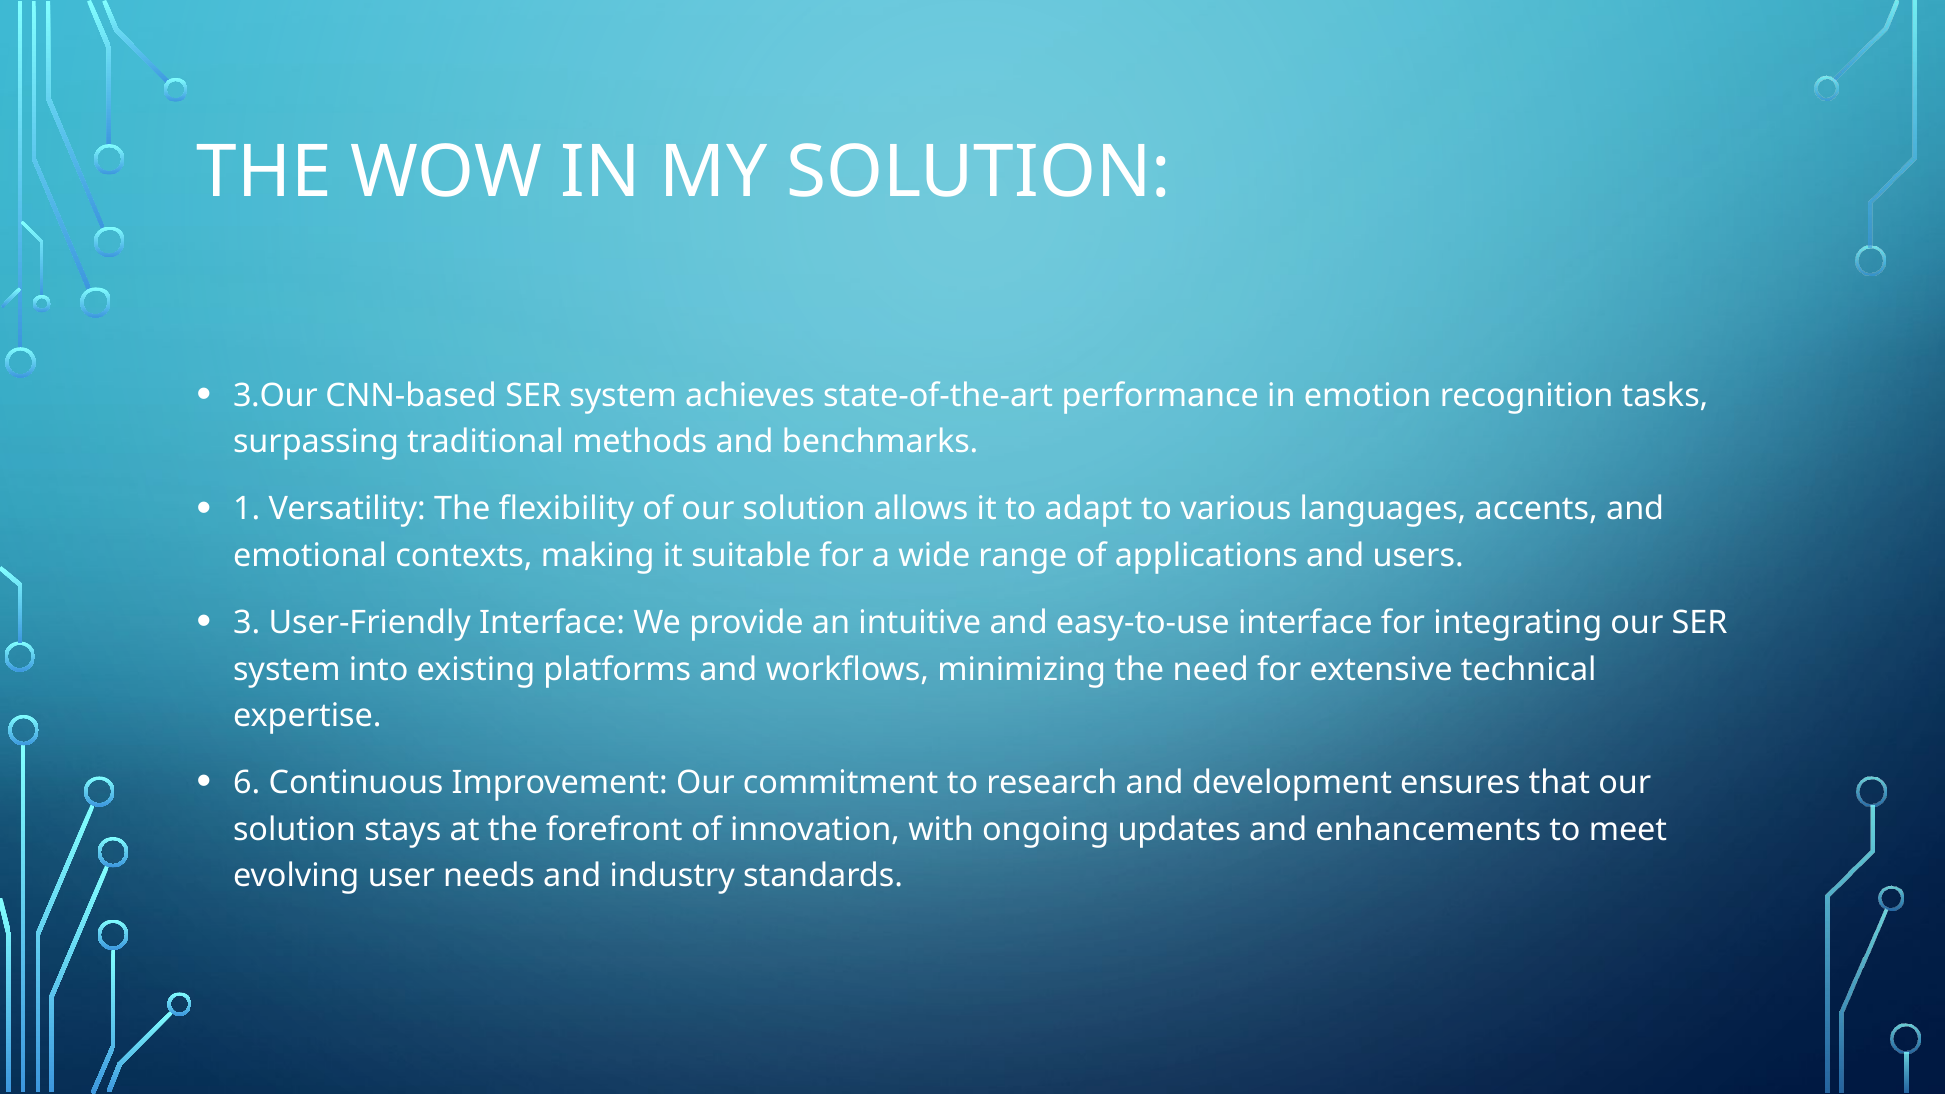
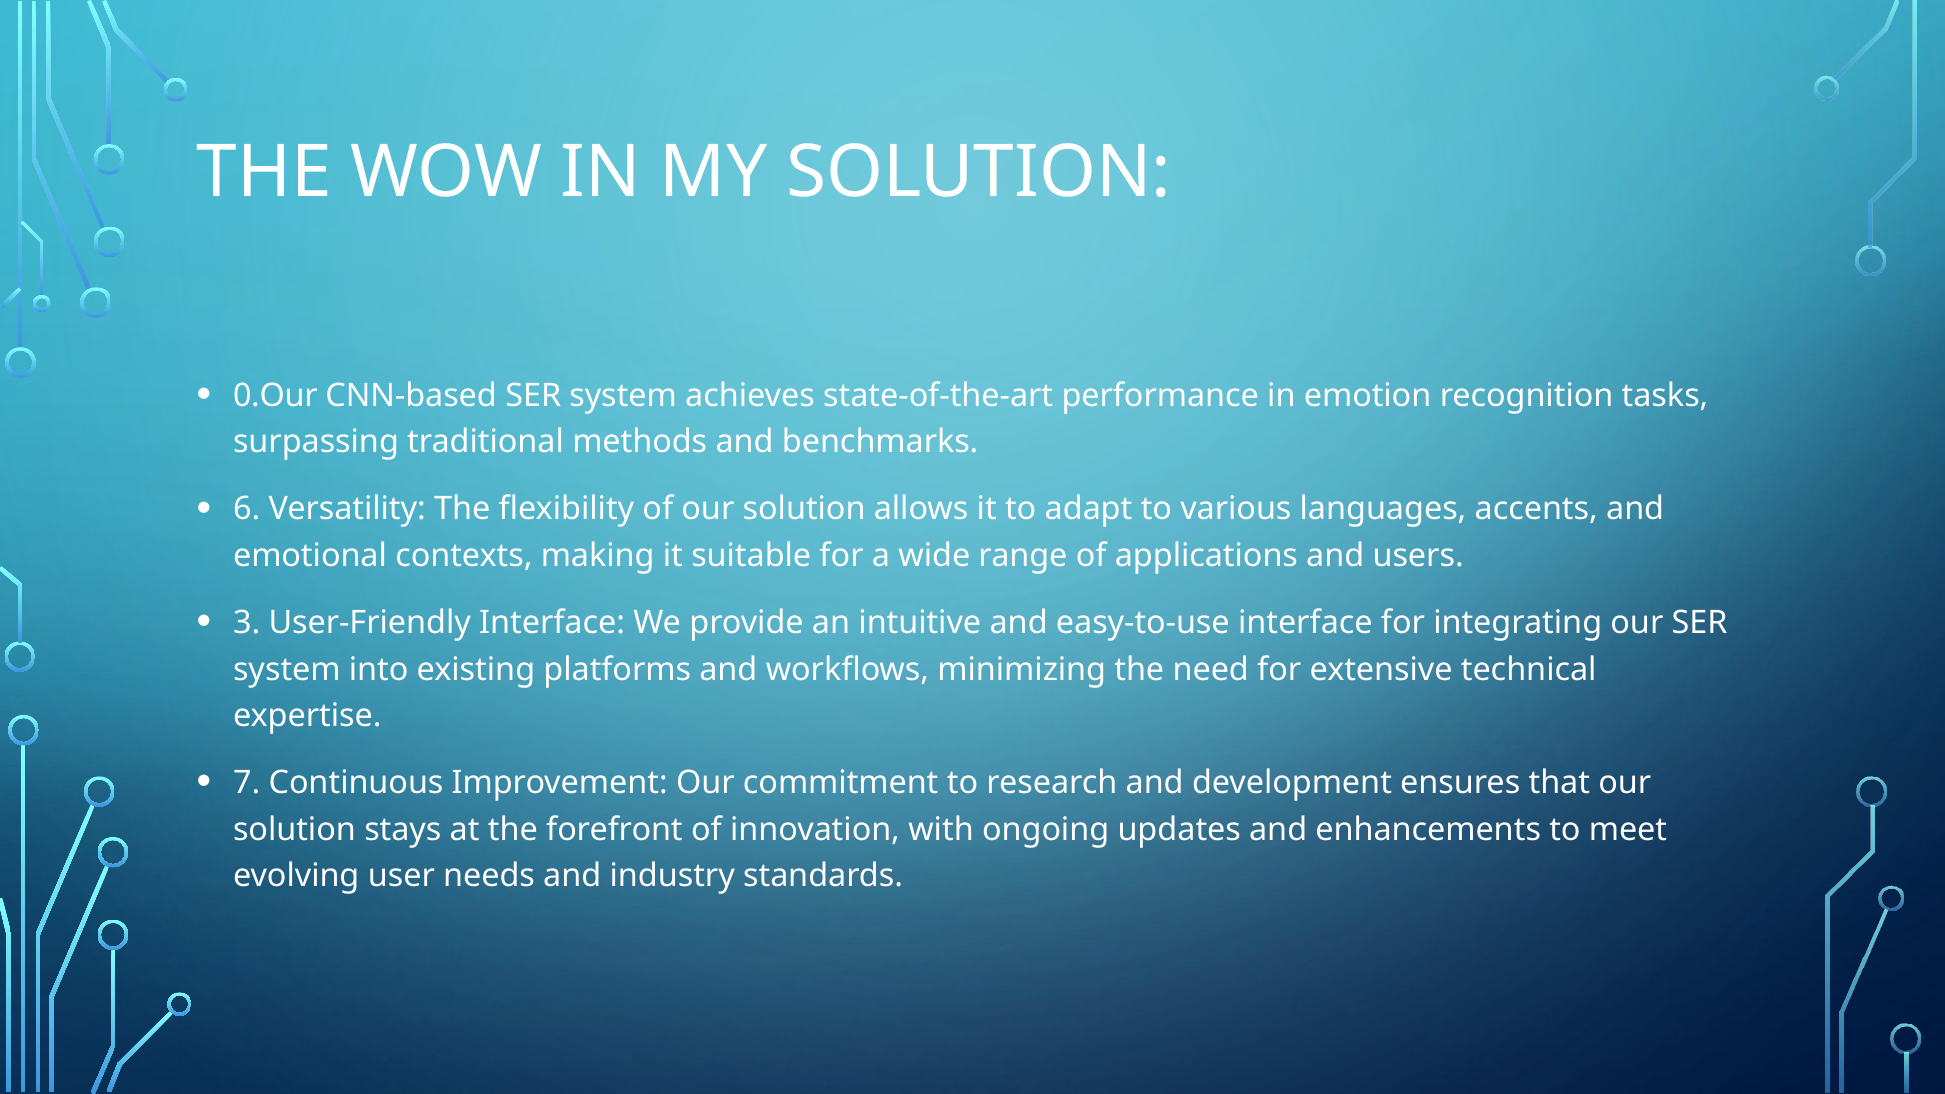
3.Our: 3.Our -> 0.Our
1: 1 -> 6
6: 6 -> 7
